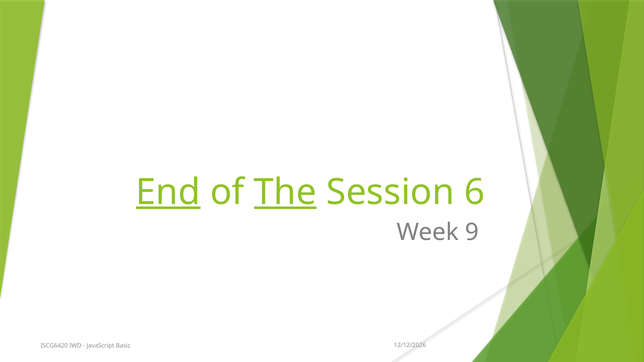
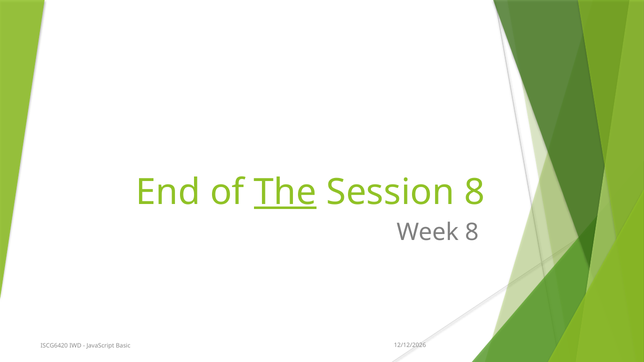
End underline: present -> none
Session 6: 6 -> 8
Week 9: 9 -> 8
